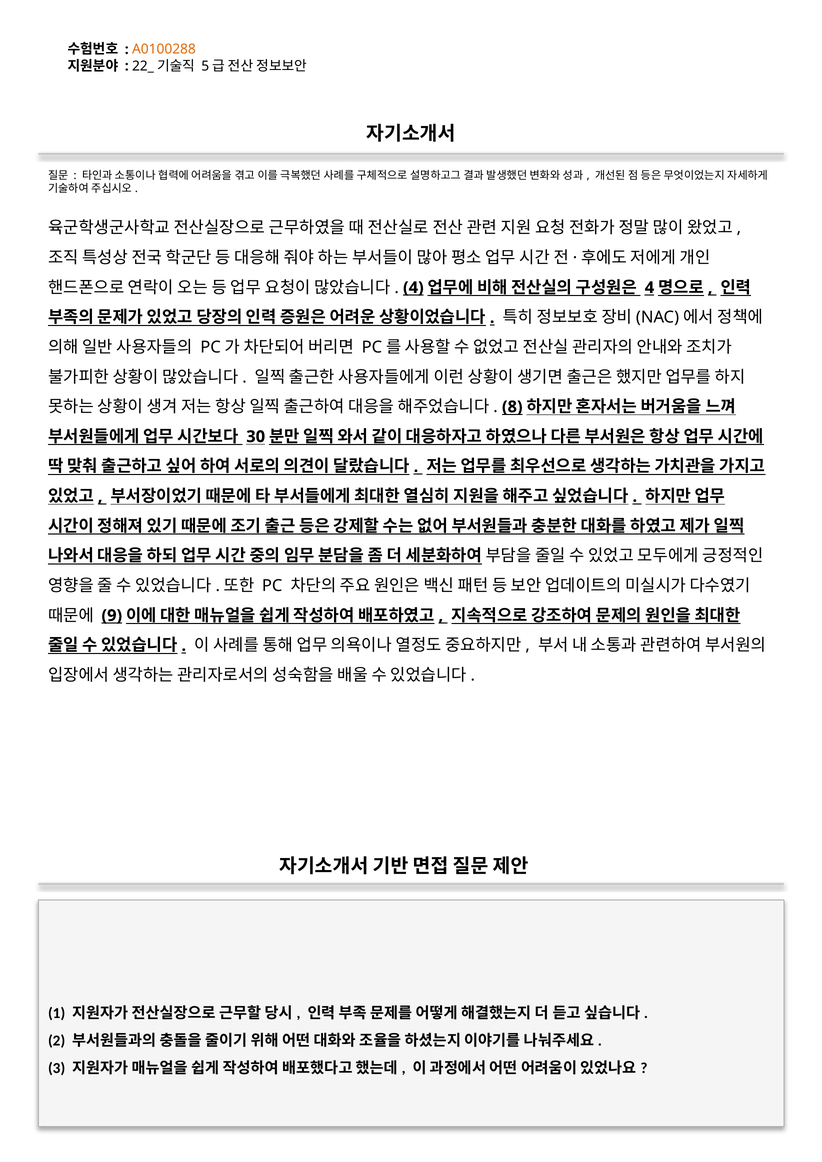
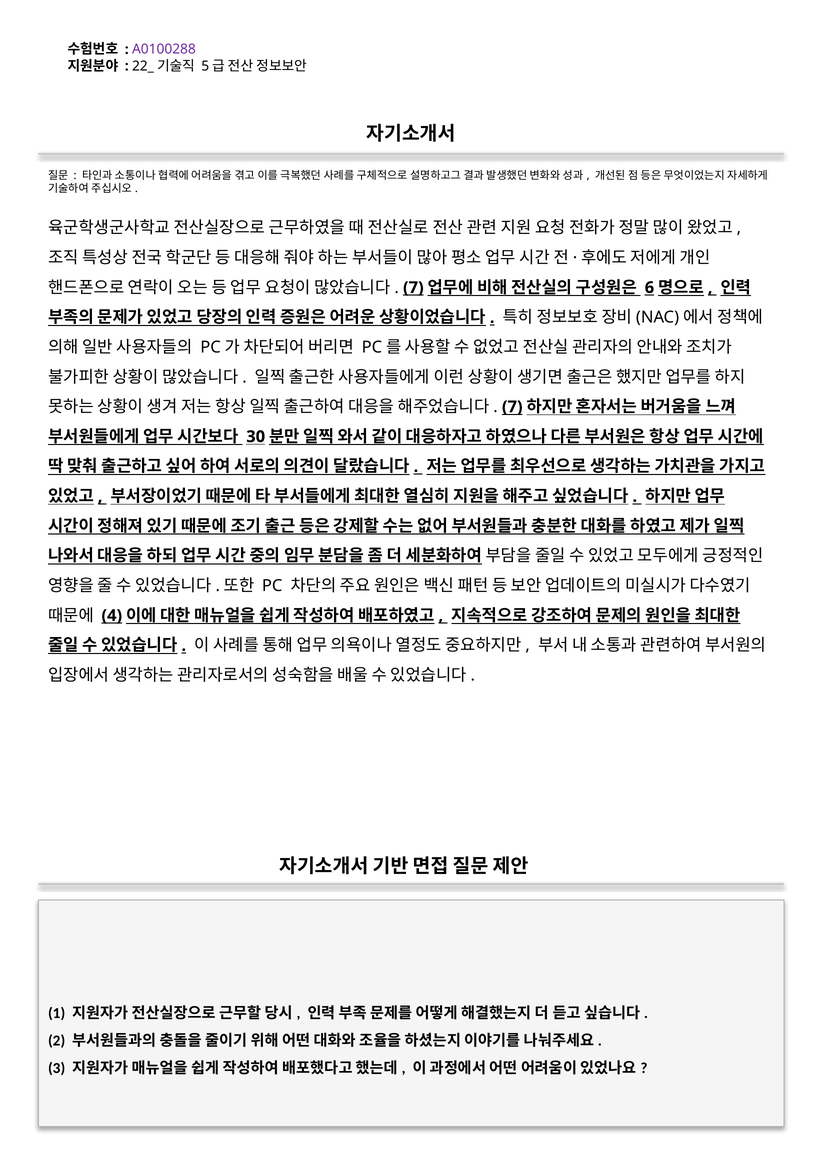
A0100288 colour: orange -> purple
4 at (413, 288): 4 -> 7
4 at (649, 288): 4 -> 6
8 at (512, 407): 8 -> 7
9: 9 -> 4
